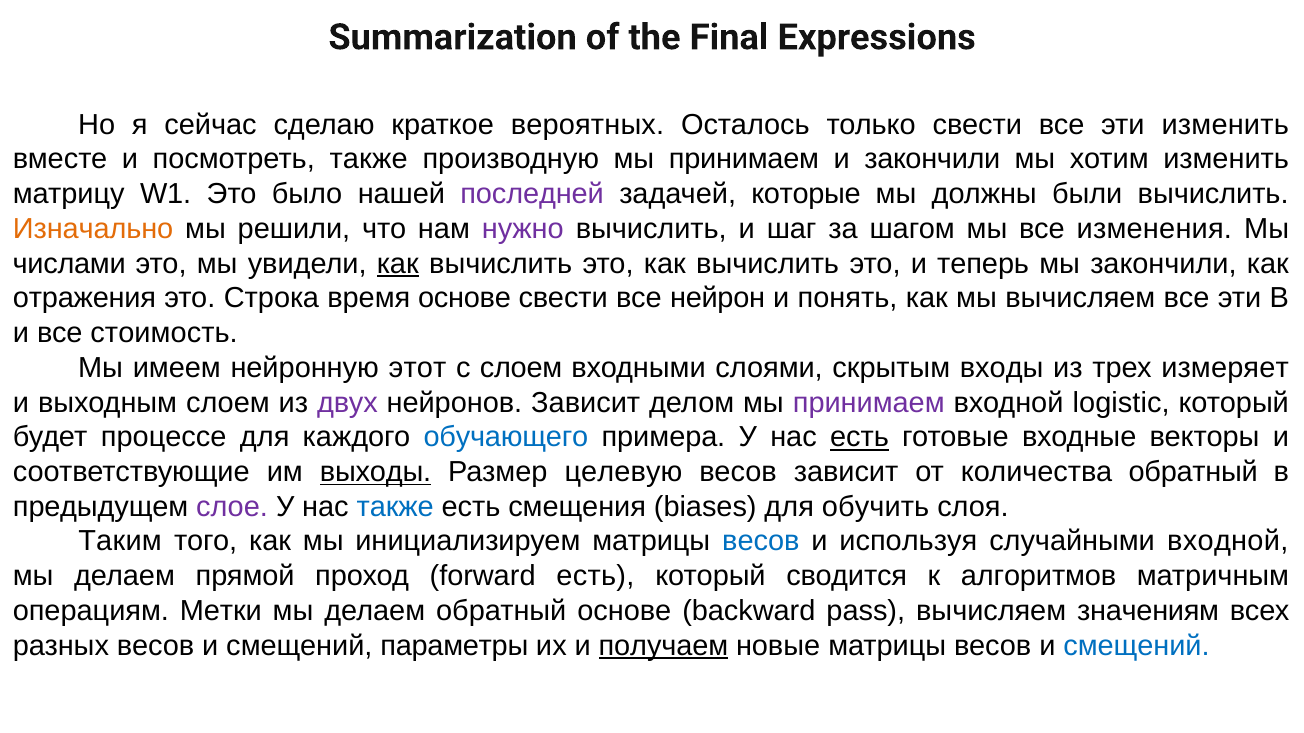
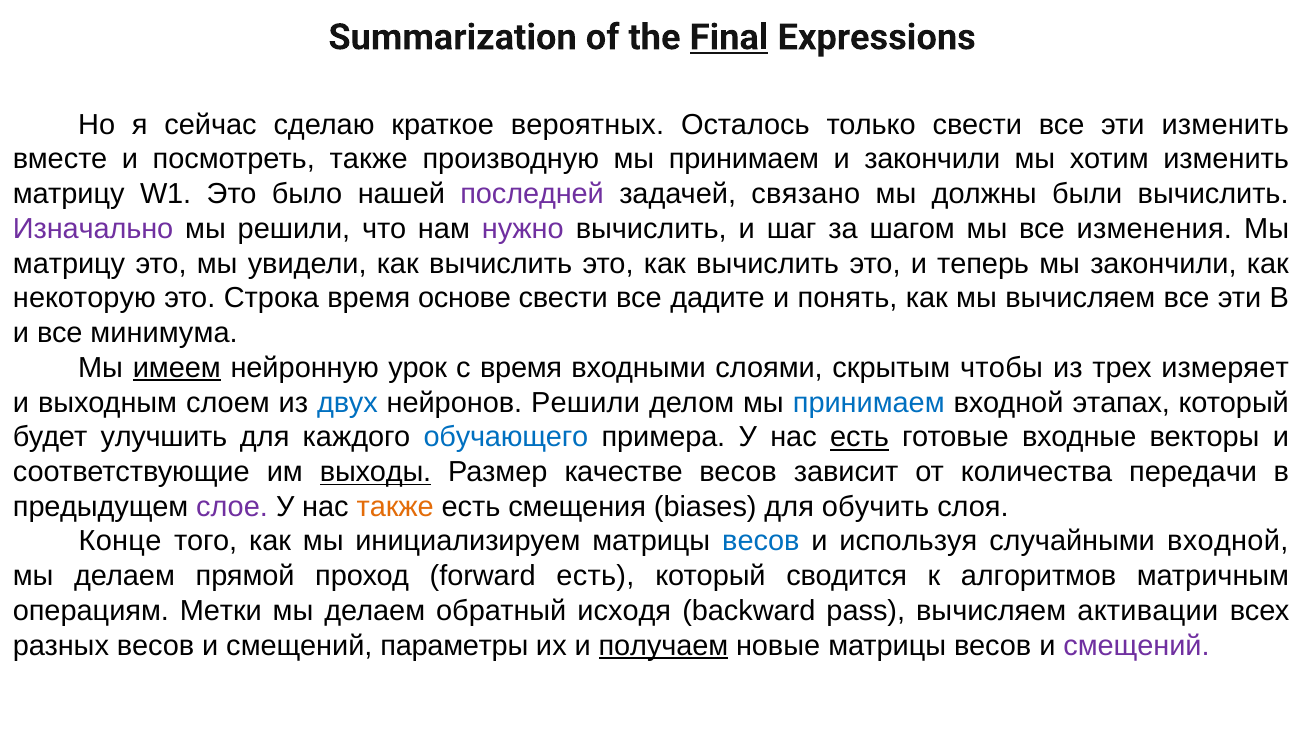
Final underline: none -> present
которые: которые -> связано
Изначально colour: orange -> purple
числами at (69, 264): числами -> матрицу
как at (398, 264) underline: present -> none
отражения: отражения -> некоторую
нейрон: нейрон -> дадите
стоимость: стоимость -> минимума
имеем underline: none -> present
этот: этот -> урок
с слоем: слоем -> время
входы: входы -> чтобы
двух colour: purple -> blue
нейронов Зависит: Зависит -> Решили
принимаем at (869, 403) colour: purple -> blue
logistic: logistic -> этапах
процессе: процессе -> улучшить
целевую: целевую -> качестве
количества обратный: обратный -> передачи
также at (395, 507) colour: blue -> orange
Таким: Таким -> Конце
обратный основе: основе -> исходя
значениям: значениям -> активации
смещений at (1137, 646) colour: blue -> purple
